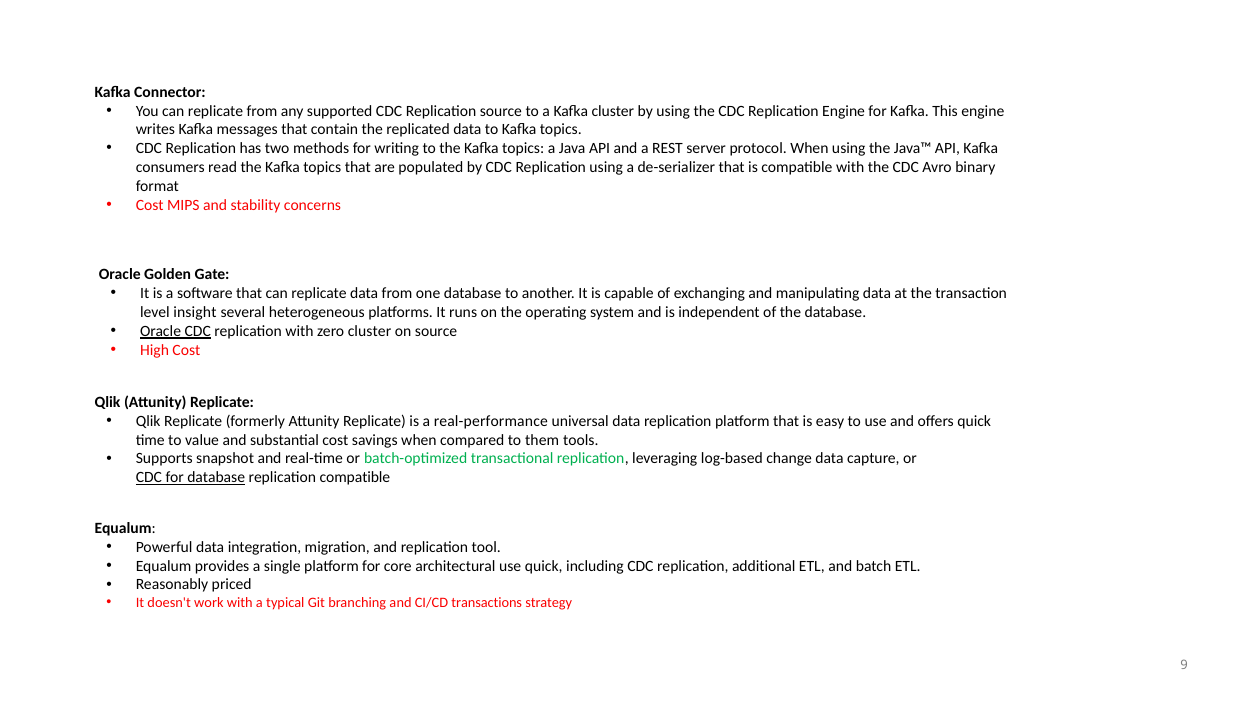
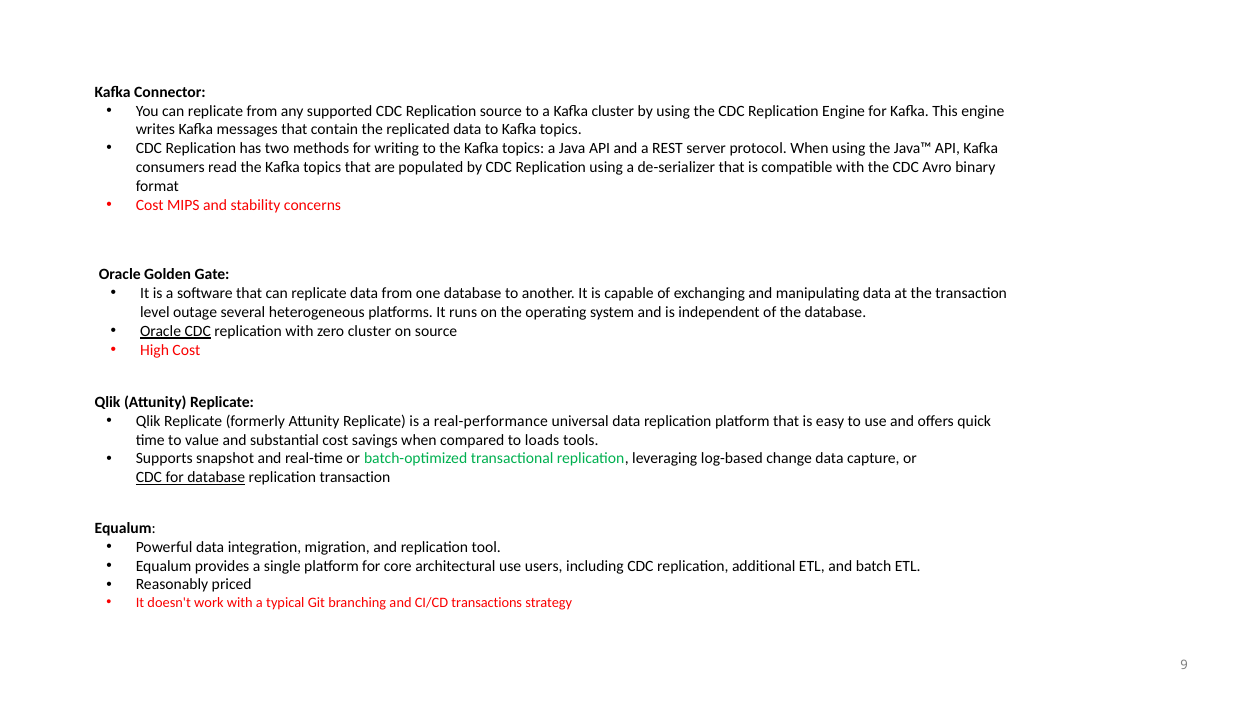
insight: insight -> outage
them: them -> loads
replication compatible: compatible -> transaction
use quick: quick -> users
